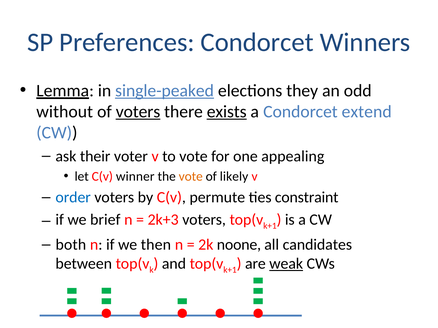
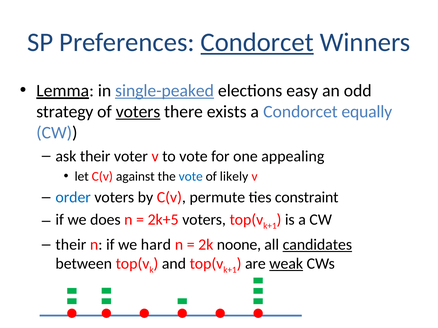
Condorcet at (257, 42) underline: none -> present
they: they -> easy
without: without -> strategy
exists underline: present -> none
extend: extend -> equally
winner: winner -> against
vote at (191, 177) colour: orange -> blue
brief: brief -> does
2k+3: 2k+3 -> 2k+5
both at (71, 245): both -> their
then: then -> hard
candidates underline: none -> present
